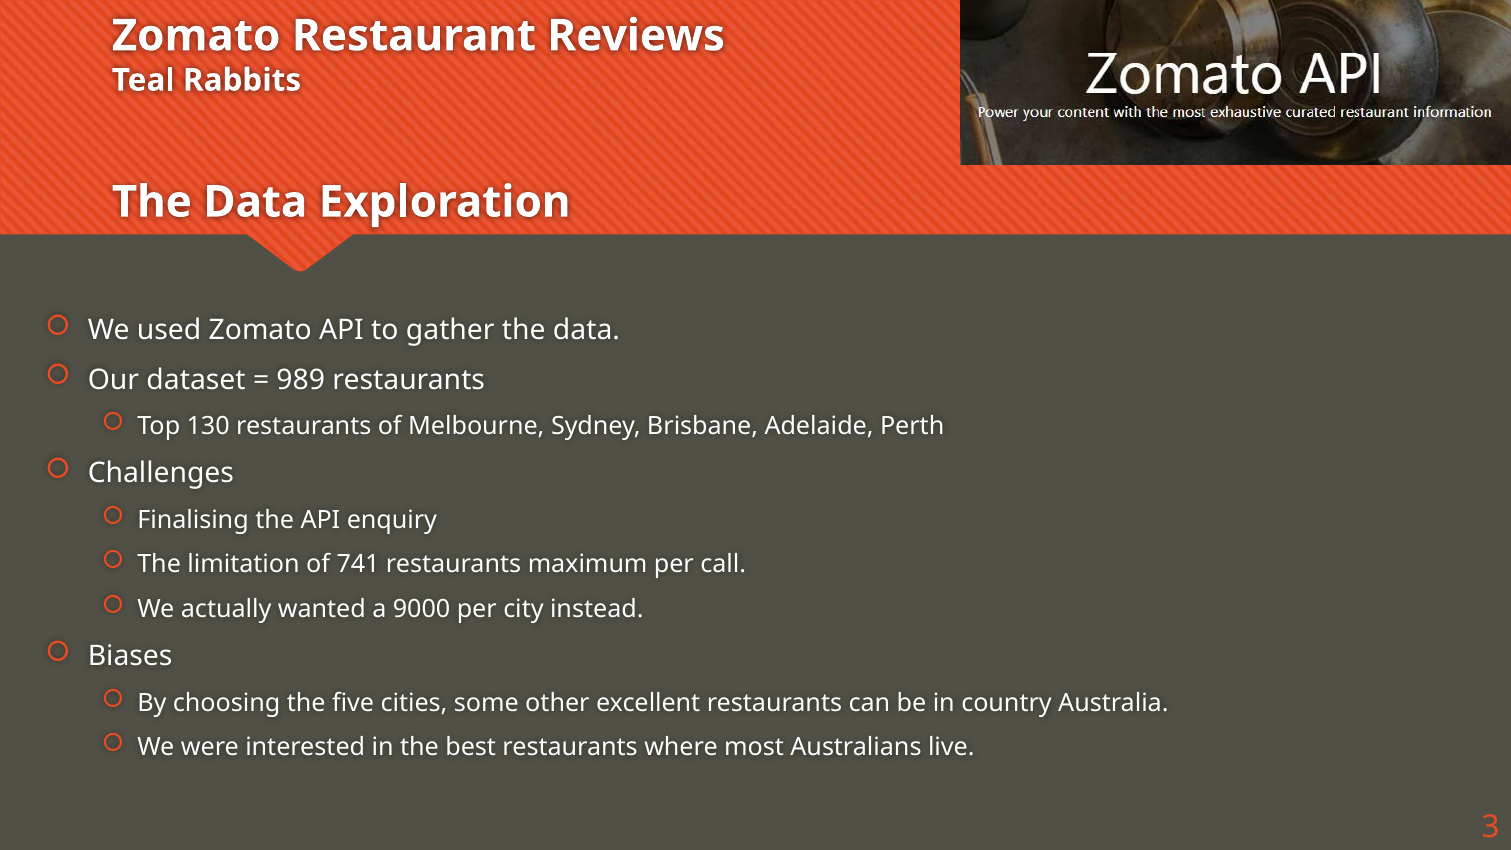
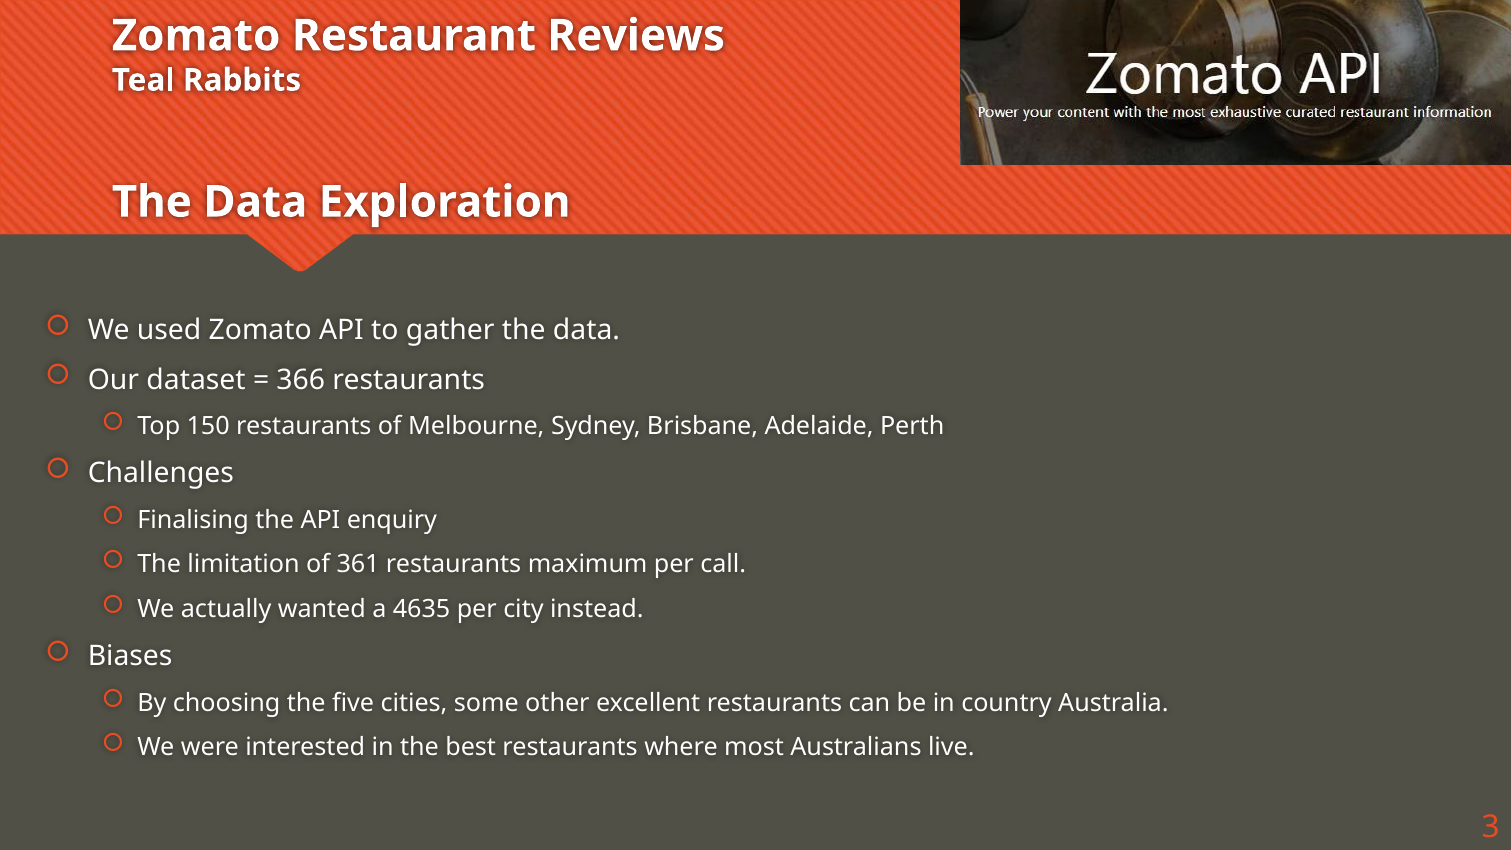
989: 989 -> 366
130: 130 -> 150
741: 741 -> 361
9000: 9000 -> 4635
